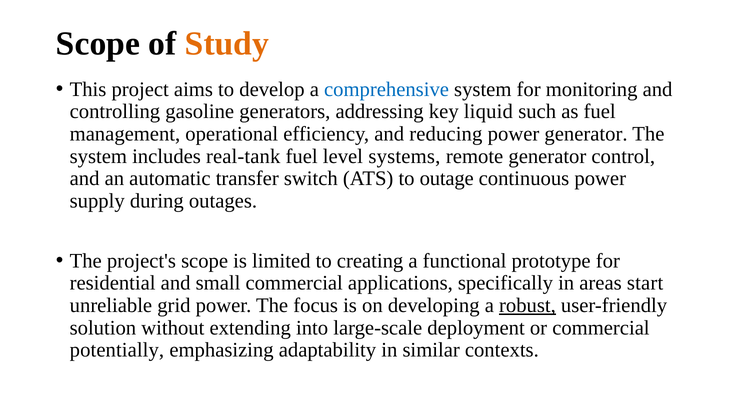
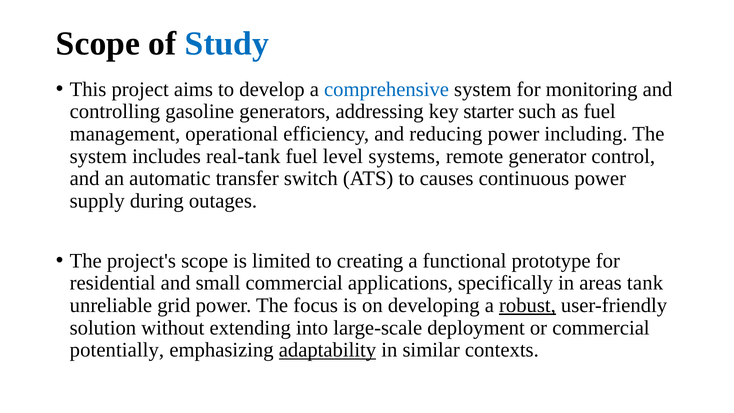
Study colour: orange -> blue
liquid: liquid -> starter
power generator: generator -> including
outage: outage -> causes
start: start -> tank
adaptability underline: none -> present
